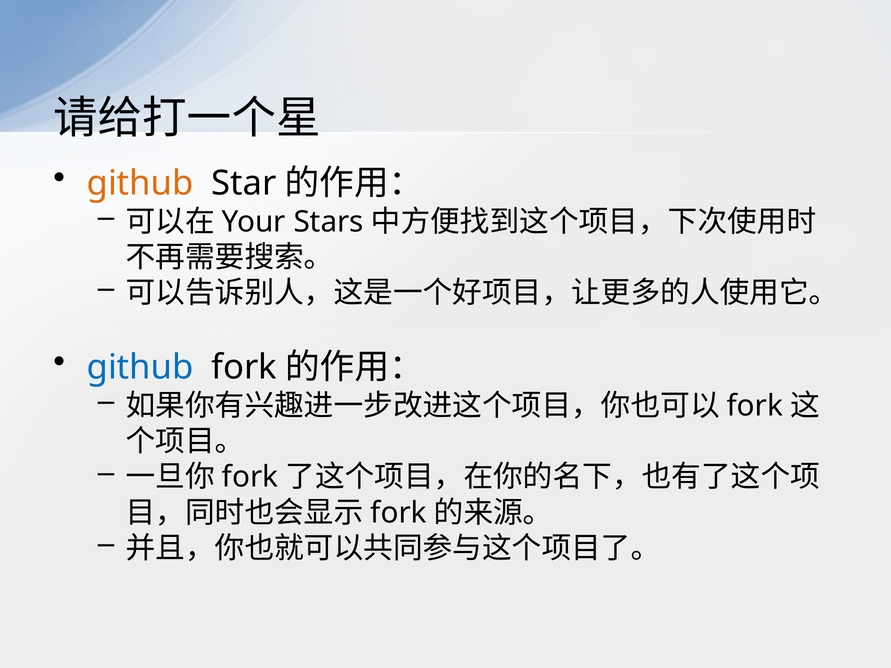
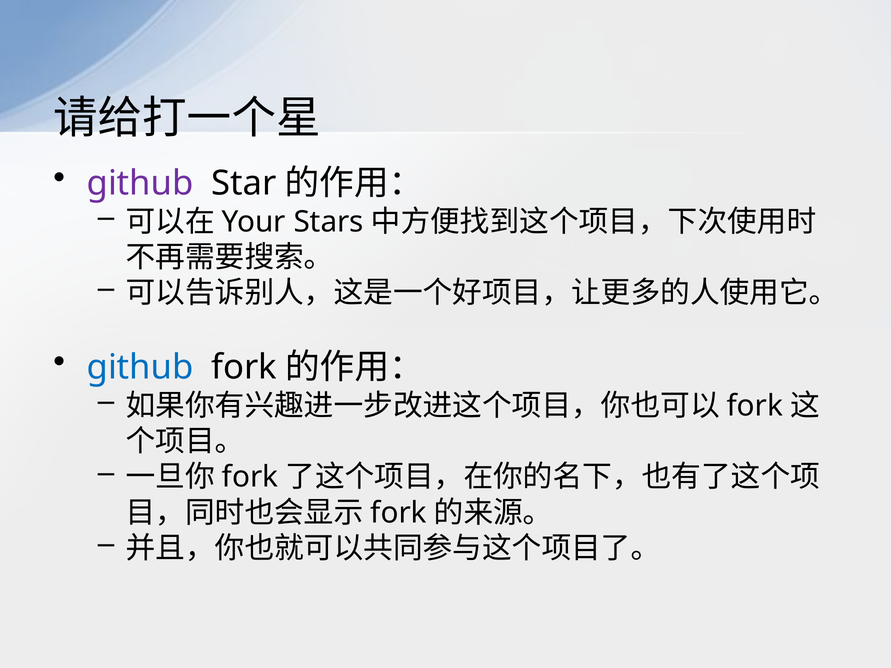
github at (140, 184) colour: orange -> purple
